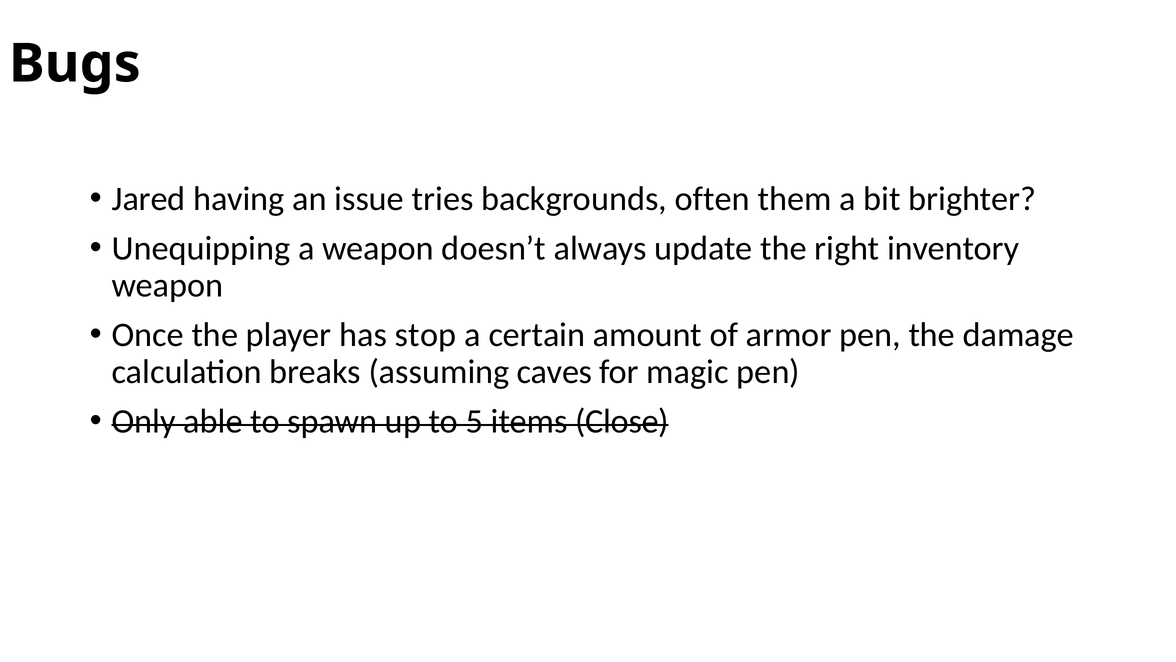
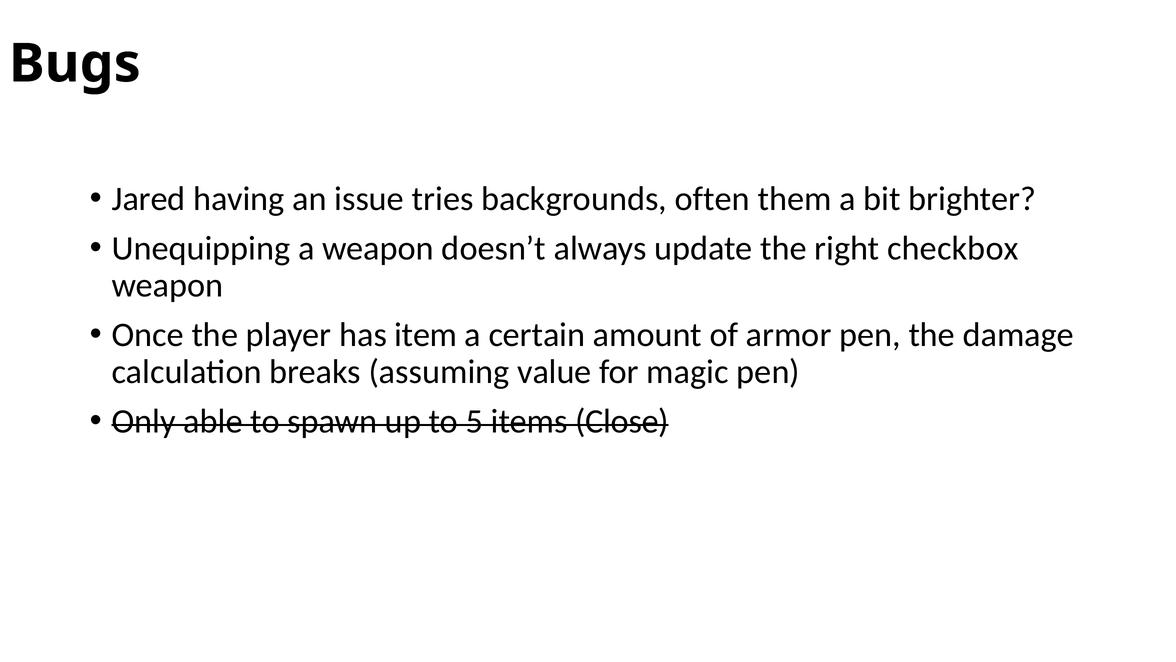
inventory: inventory -> checkbox
stop: stop -> item
caves: caves -> value
